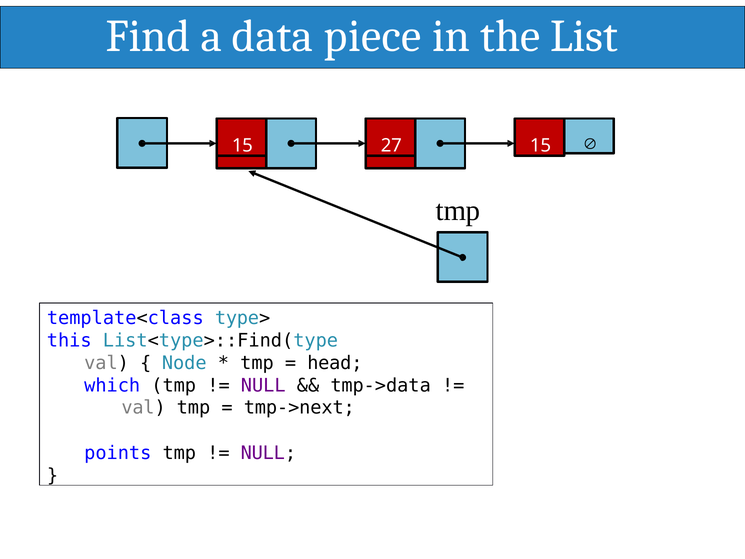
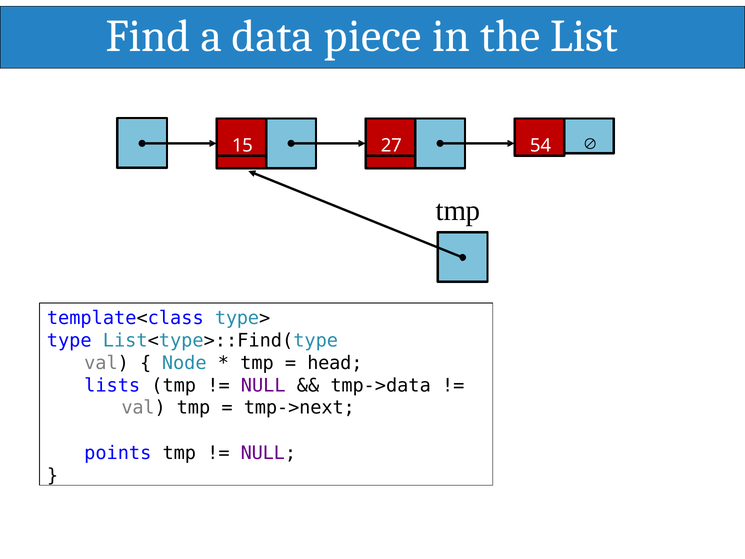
27 15: 15 -> 54
this: this -> type
which: which -> lists
